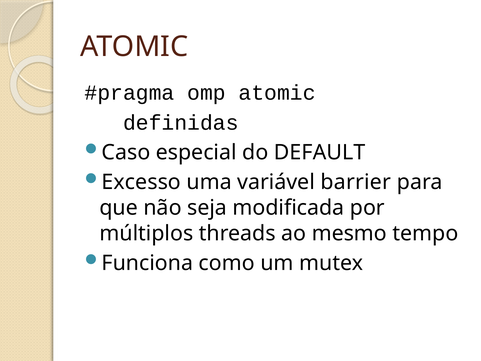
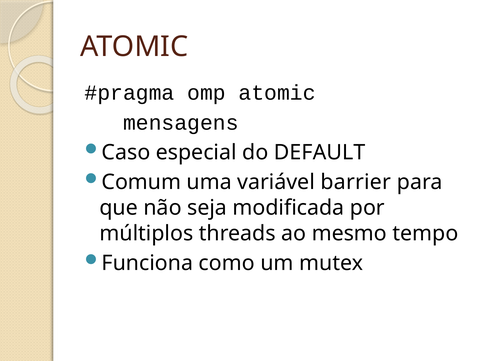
definidas: definidas -> mensagens
Excesso: Excesso -> Comum
